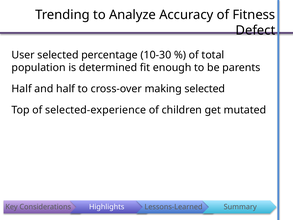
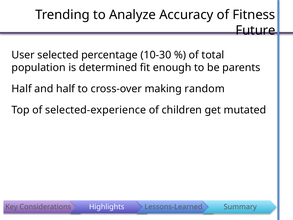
Defect: Defect -> Future
making selected: selected -> random
